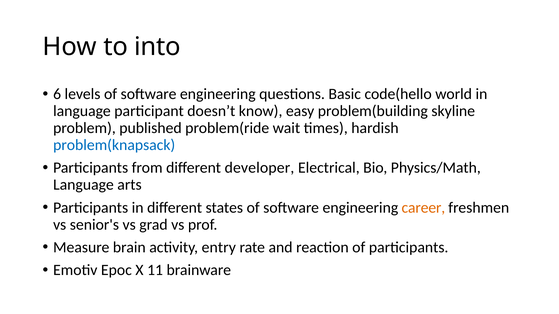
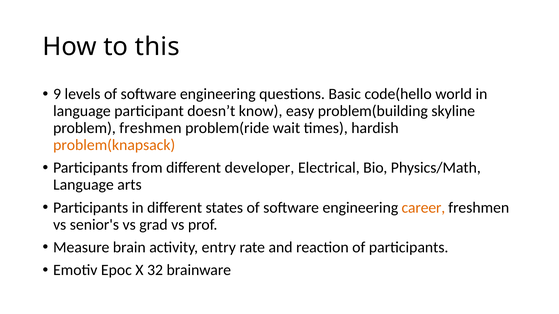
into: into -> this
6: 6 -> 9
problem published: published -> freshmen
problem(knapsack colour: blue -> orange
11: 11 -> 32
